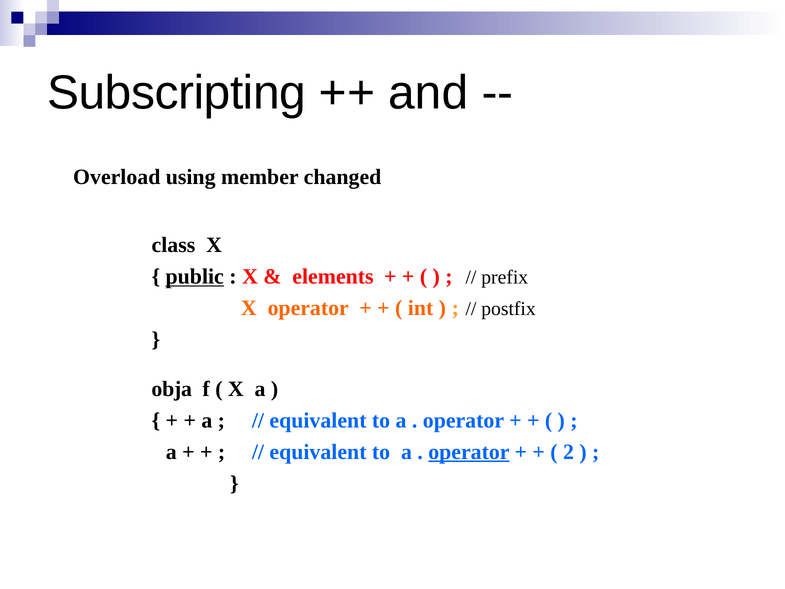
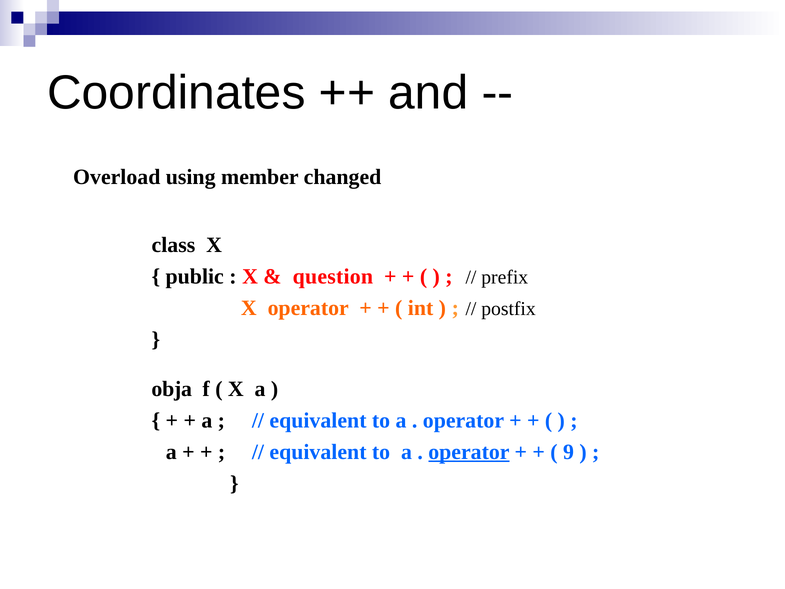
Subscripting: Subscripting -> Coordinates
public underline: present -> none
elements: elements -> question
2: 2 -> 9
